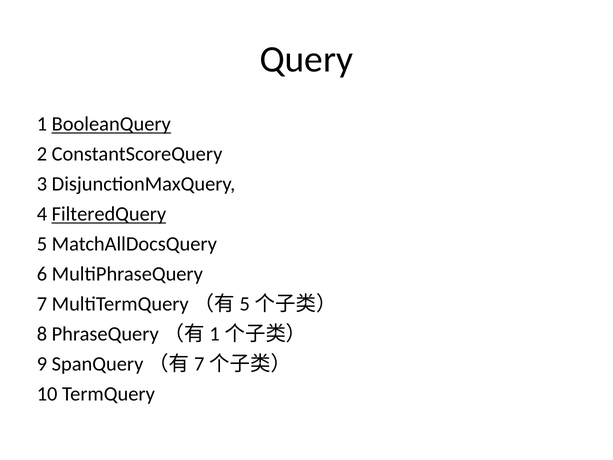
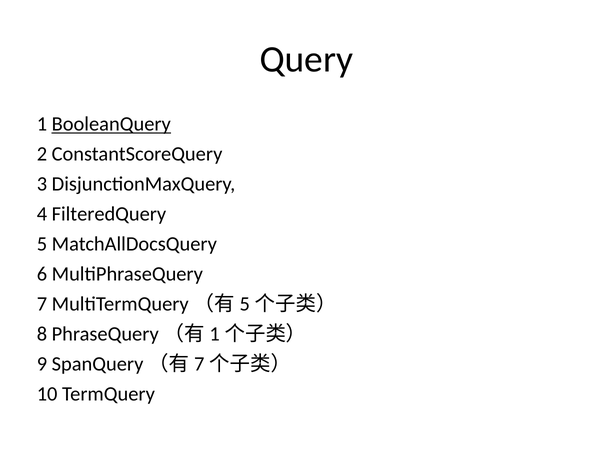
FilteredQuery underline: present -> none
